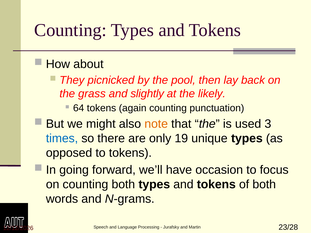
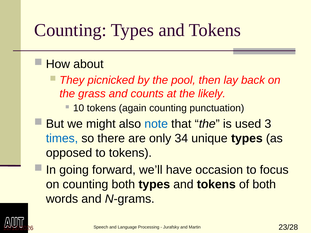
slightly: slightly -> counts
64: 64 -> 10
note colour: orange -> blue
19: 19 -> 34
